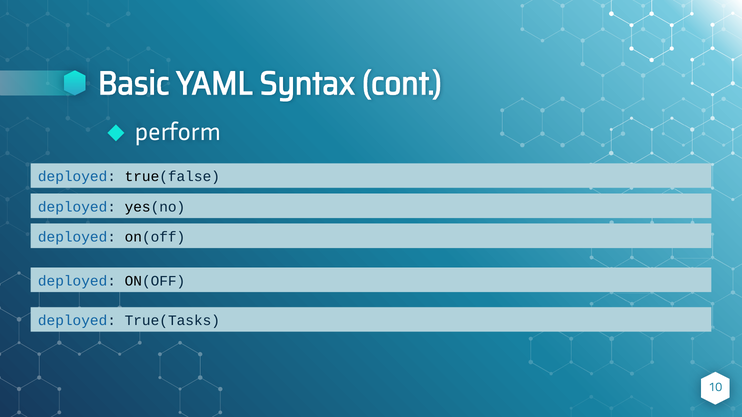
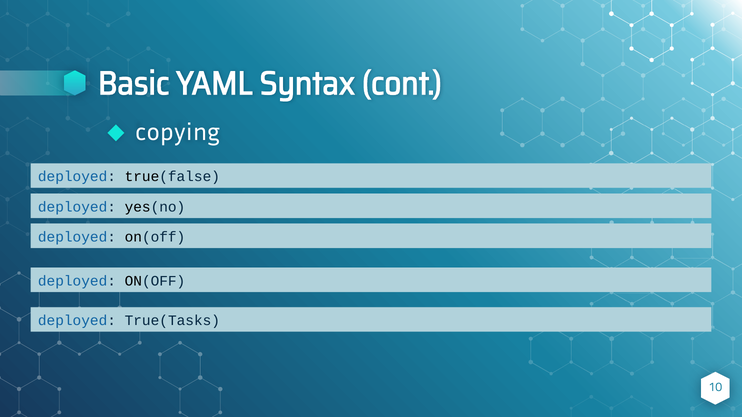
perform: perform -> copying
